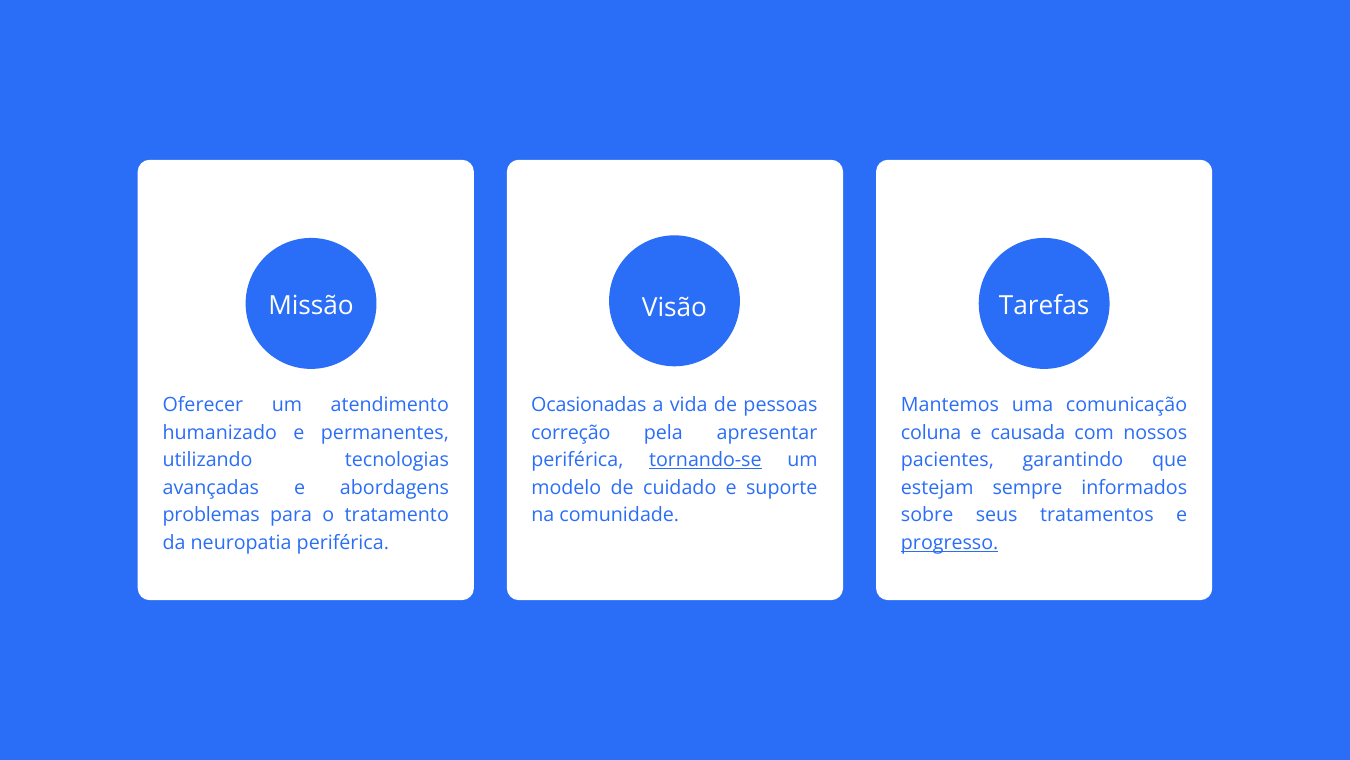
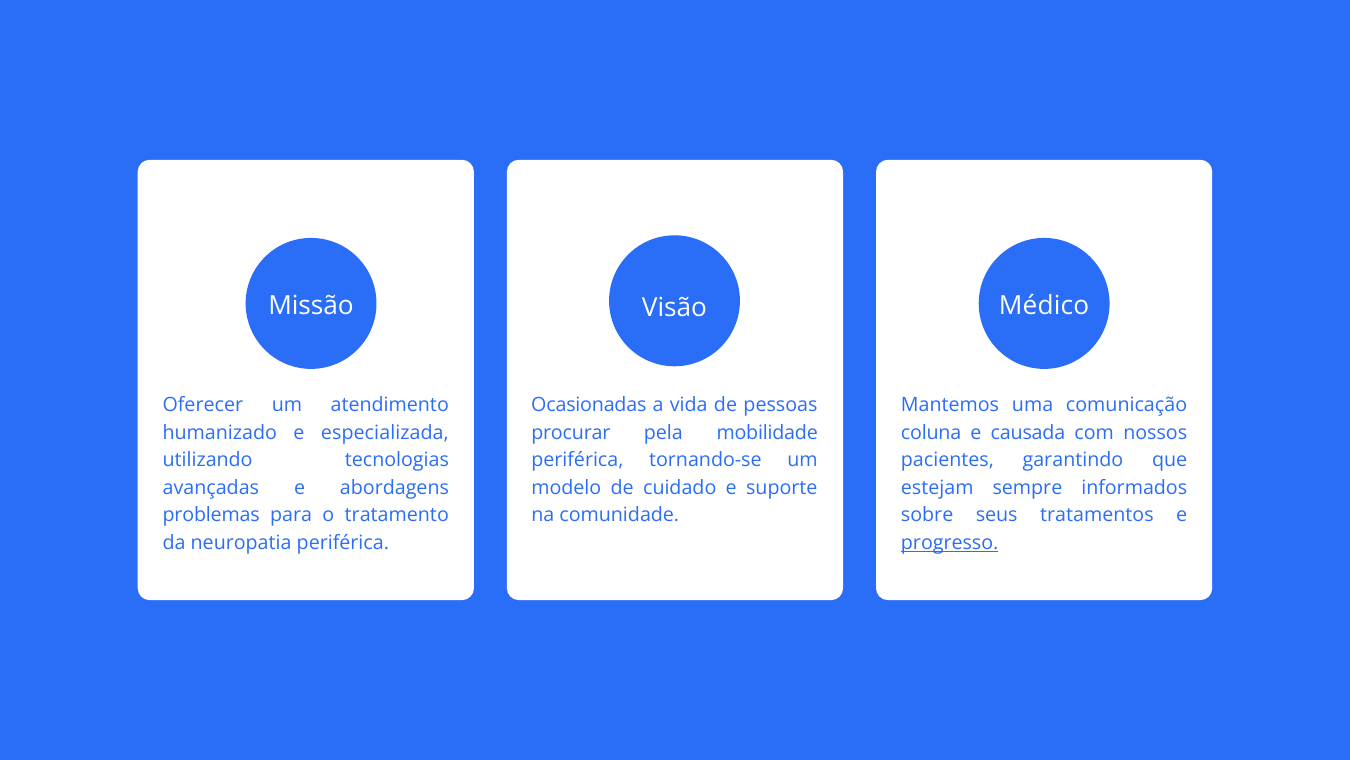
Tarefas: Tarefas -> Médico
correção: correção -> procurar
apresentar: apresentar -> mobilidade
permanentes: permanentes -> especializada
tornando-se underline: present -> none
